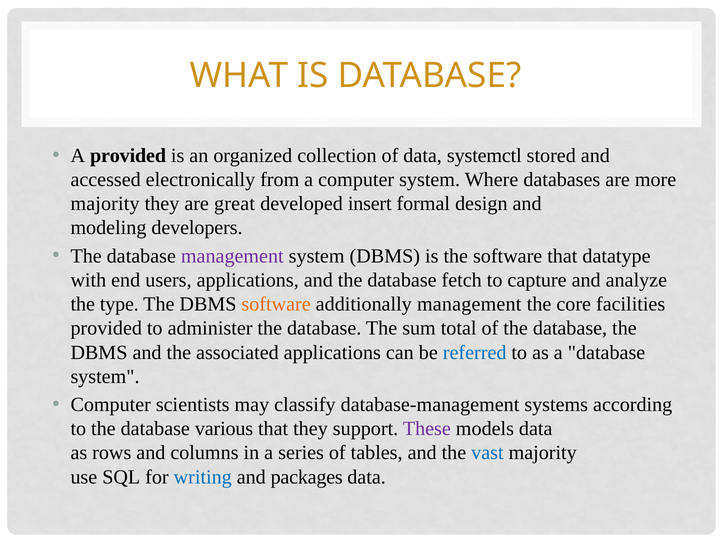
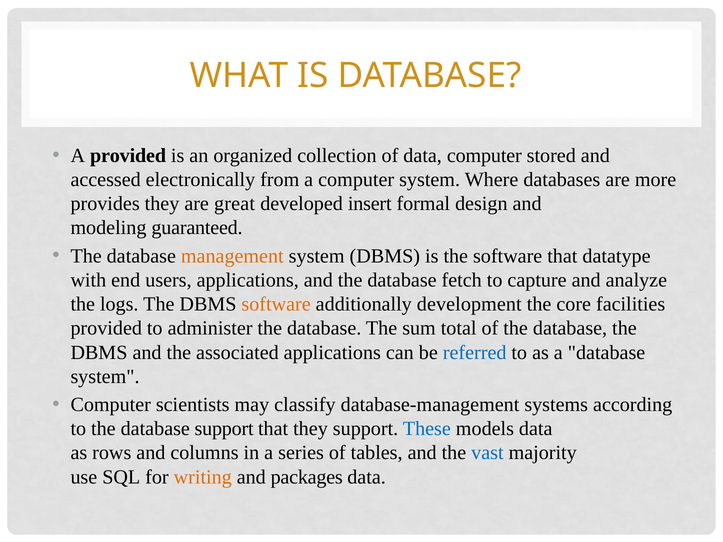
data systemctl: systemctl -> computer
majority at (105, 204): majority -> provides
developers: developers -> guaranteed
management at (232, 256) colour: purple -> orange
type: type -> logs
additionally management: management -> development
database various: various -> support
These colour: purple -> blue
writing colour: blue -> orange
